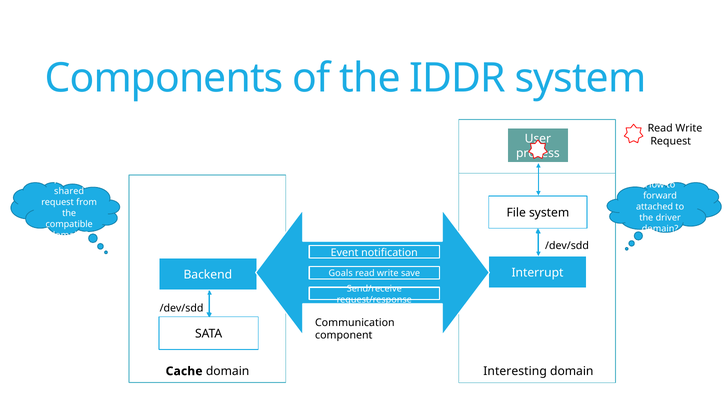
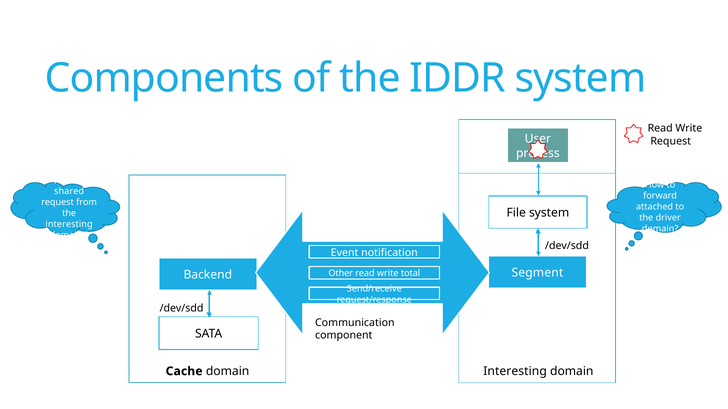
compatible at (69, 224): compatible -> interesting
Interrupt: Interrupt -> Segment
Goals: Goals -> Other
save: save -> total
